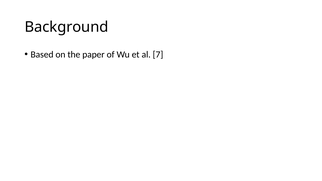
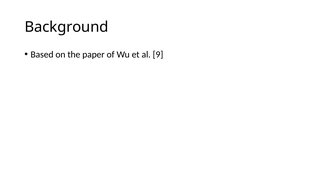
7: 7 -> 9
